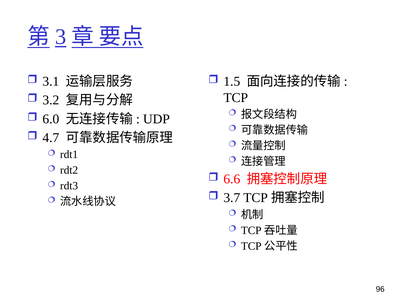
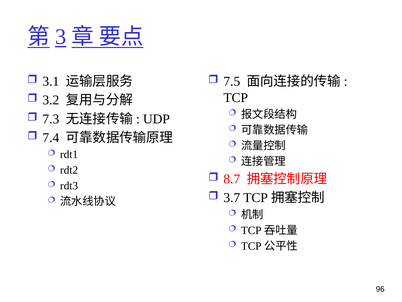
1.5: 1.5 -> 7.5
6.0: 6.0 -> 7.3
4.7: 4.7 -> 7.4
6.6: 6.6 -> 8.7
